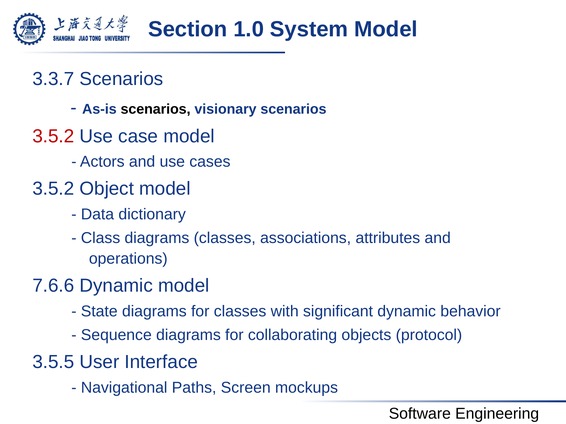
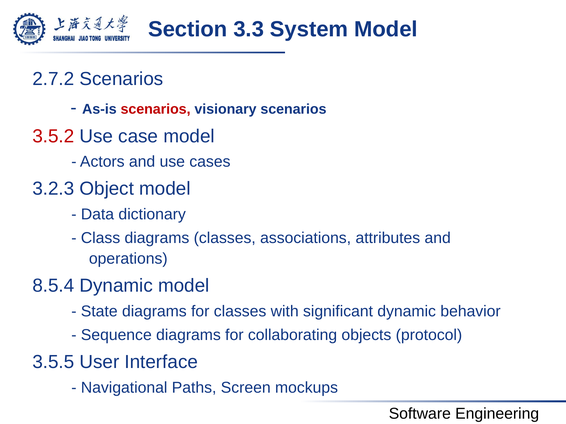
1.0: 1.0 -> 3.3
3.3.7: 3.3.7 -> 2.7.2
scenarios at (156, 109) colour: black -> red
3.5.2 at (53, 189): 3.5.2 -> 3.2.3
7.6.6: 7.6.6 -> 8.5.4
